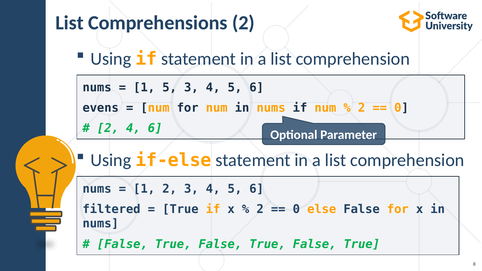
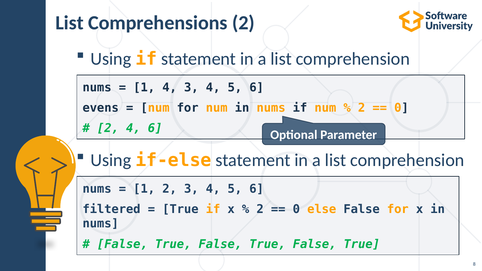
1 5: 5 -> 4
